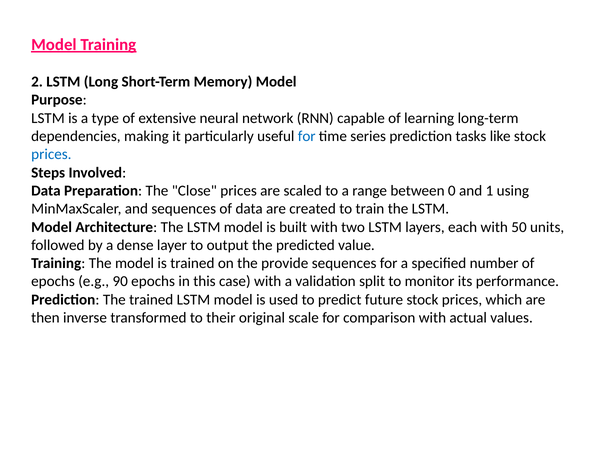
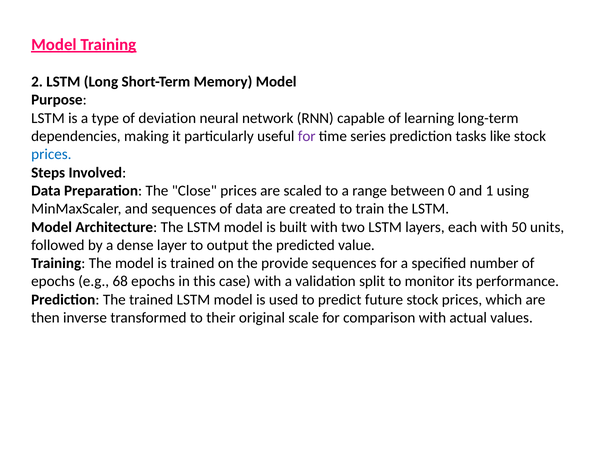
extensive: extensive -> deviation
for at (307, 136) colour: blue -> purple
90: 90 -> 68
